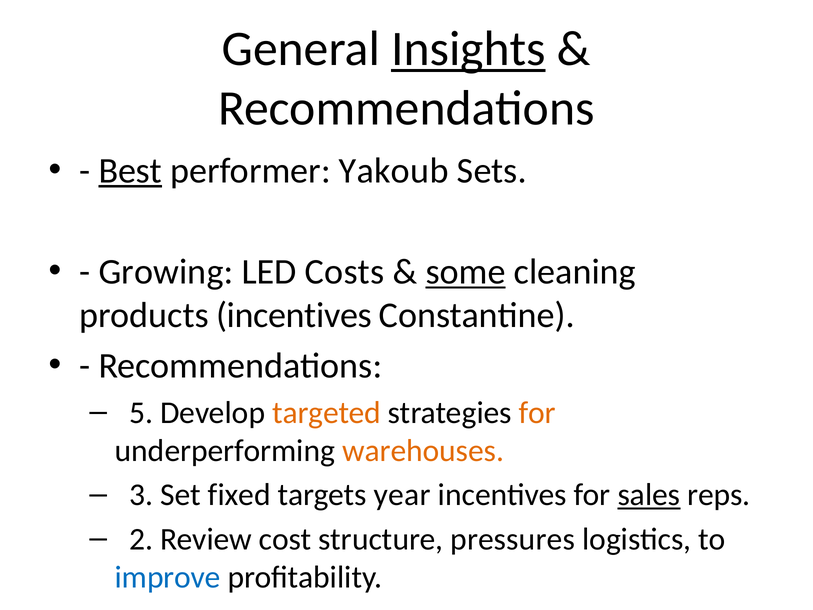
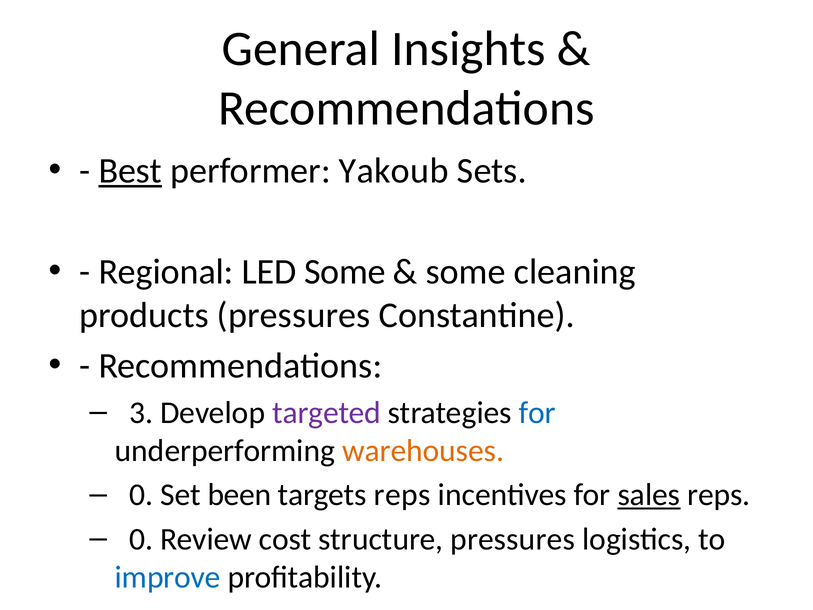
Insights underline: present -> none
Growing: Growing -> Regional
LED Costs: Costs -> Some
some at (466, 272) underline: present -> none
products incentives: incentives -> pressures
5: 5 -> 3
targeted colour: orange -> purple
for at (537, 412) colour: orange -> blue
3 at (141, 495): 3 -> 0
fixed: fixed -> been
targets year: year -> reps
2 at (141, 539): 2 -> 0
